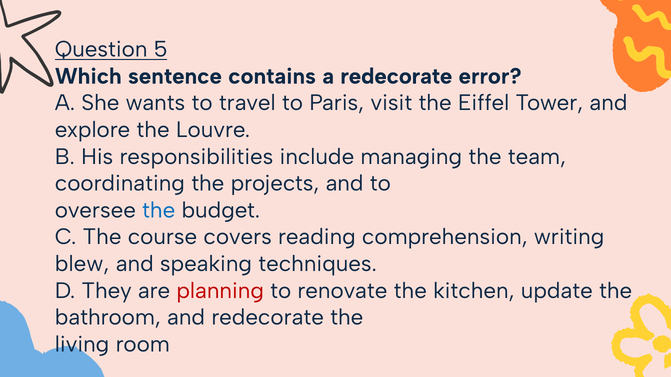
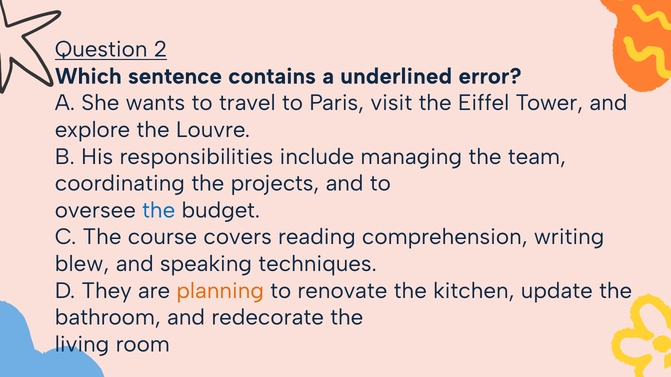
5: 5 -> 2
a redecorate: redecorate -> underlined
planning colour: red -> orange
